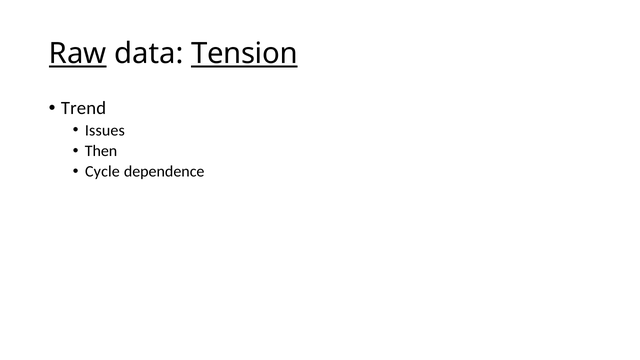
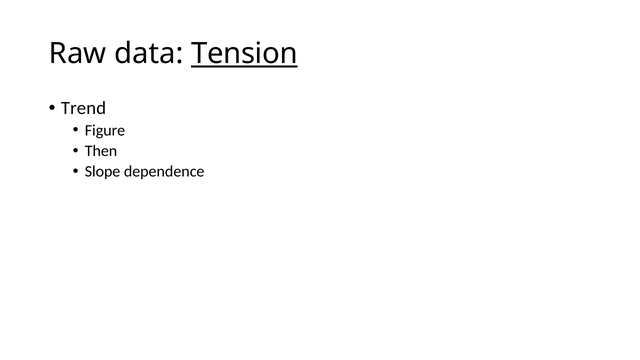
Raw underline: present -> none
Issues: Issues -> Figure
Cycle: Cycle -> Slope
